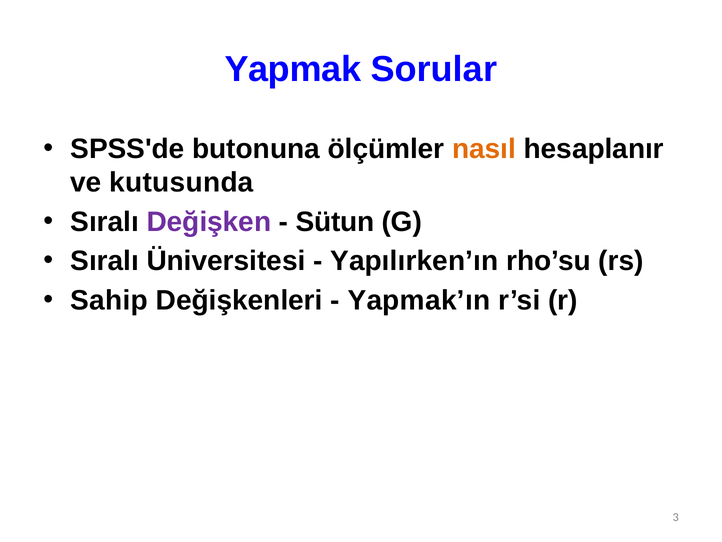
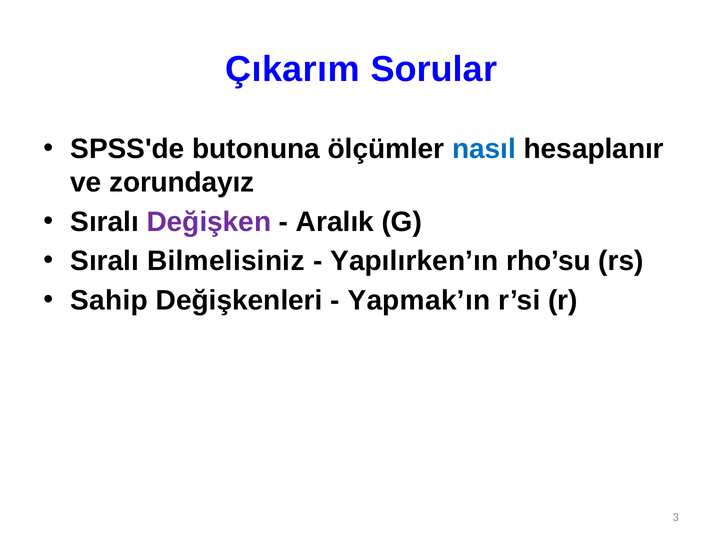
Yapmak: Yapmak -> Çıkarım
nasıl colour: orange -> blue
kutusunda: kutusunda -> zorundayız
Sütun: Sütun -> Aralık
Üniversitesi: Üniversitesi -> Bilmelisiniz
